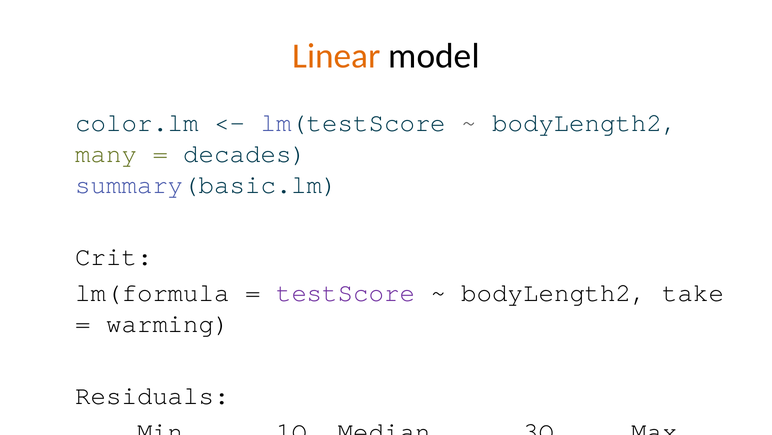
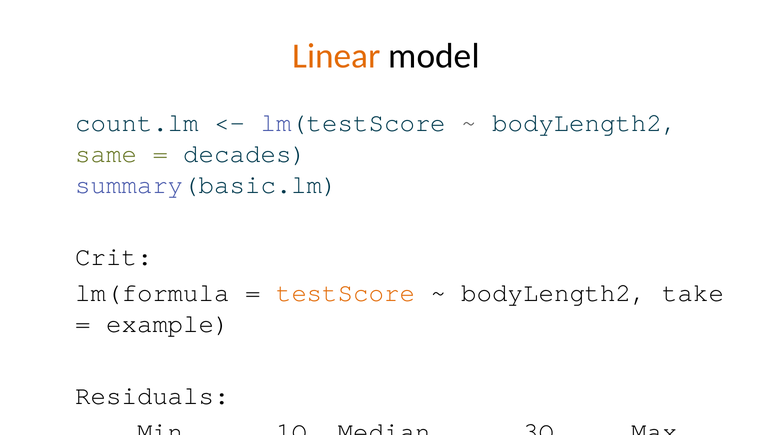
color.lm: color.lm -> count.lm
many: many -> same
testScore colour: purple -> orange
warming: warming -> example
